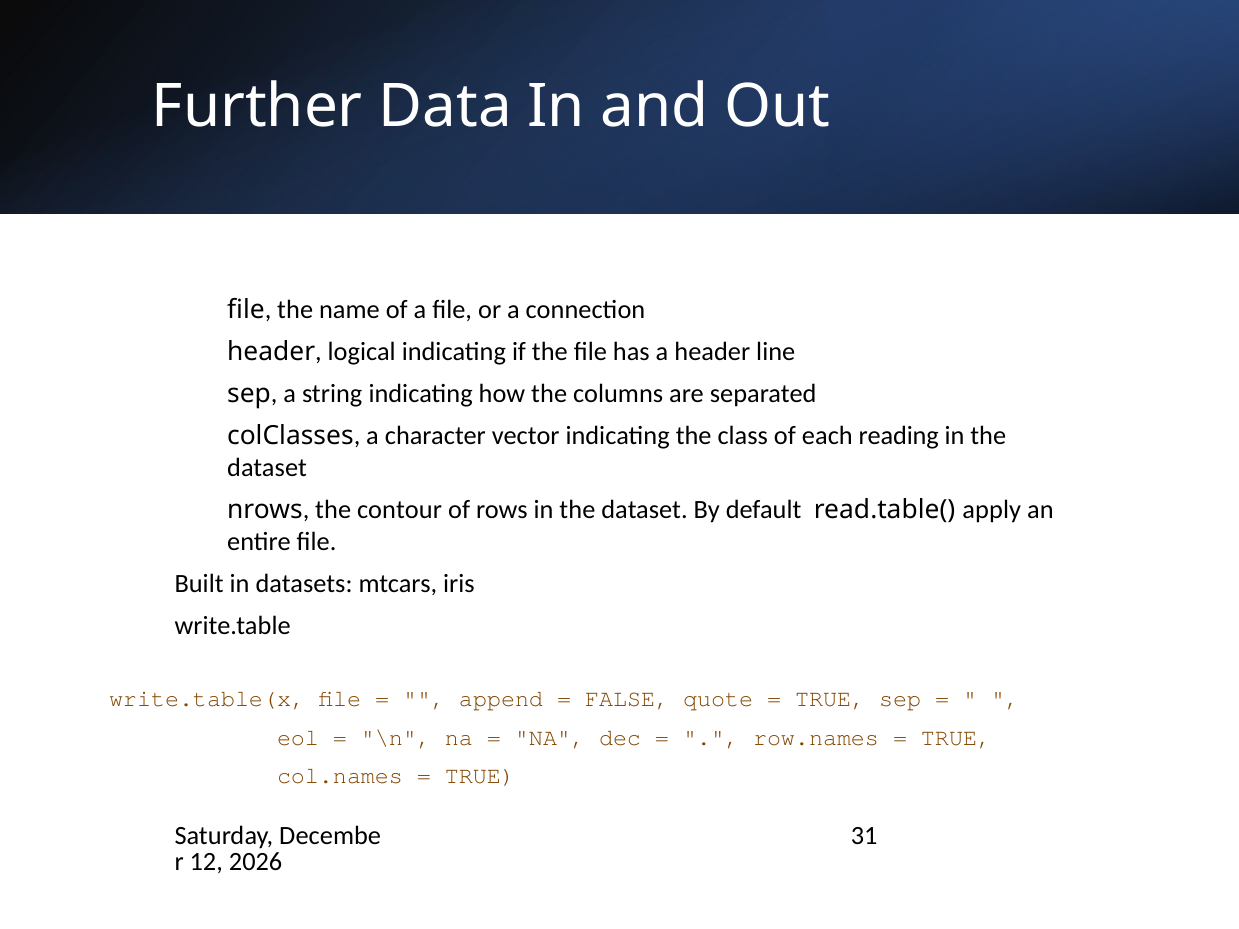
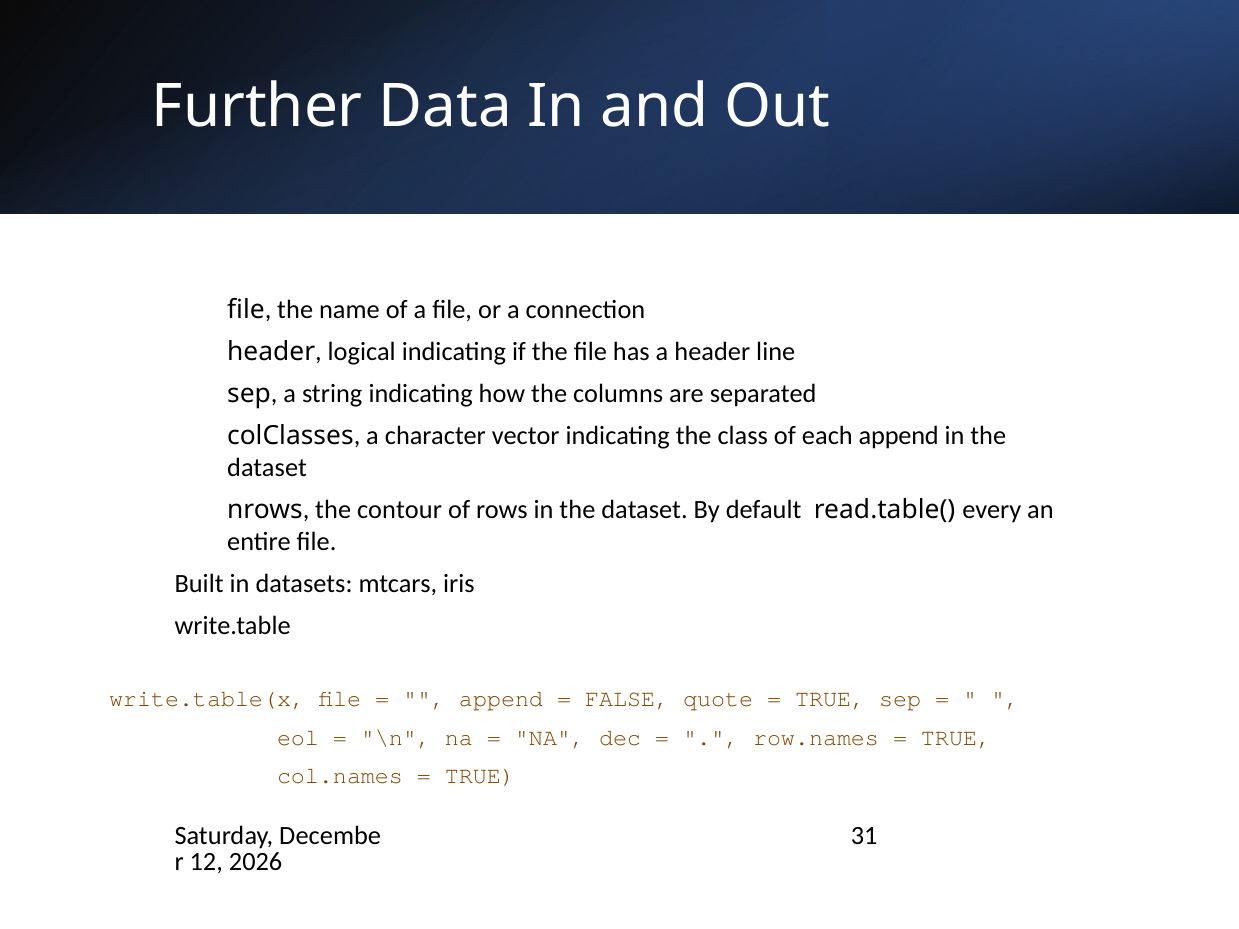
each reading: reading -> append
apply: apply -> every
